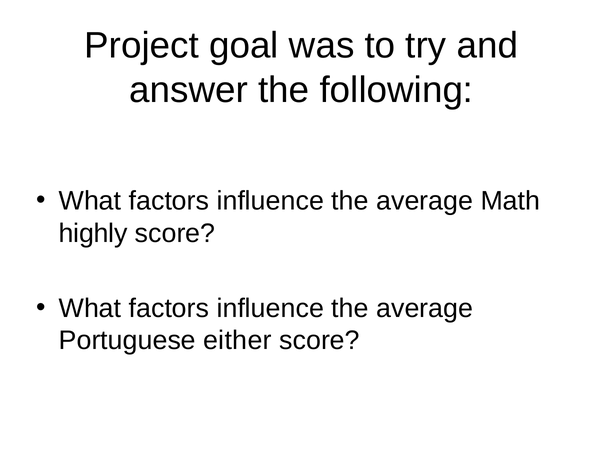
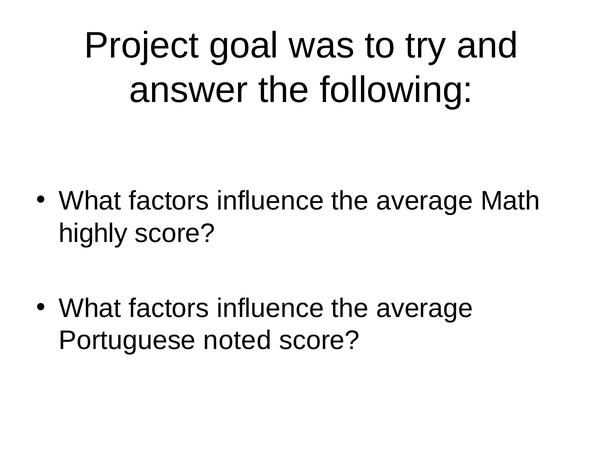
either: either -> noted
